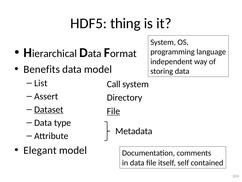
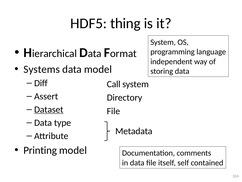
Benefits: Benefits -> Systems
List: List -> Diff
File at (113, 111) underline: present -> none
Elegant: Elegant -> Printing
